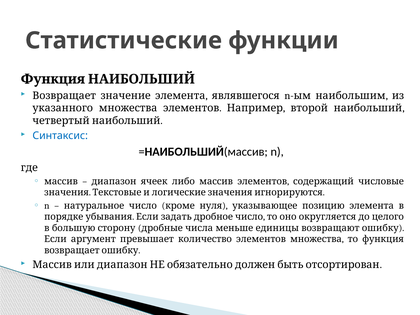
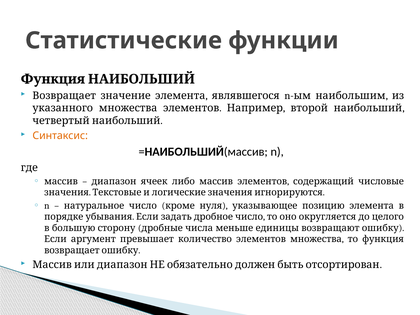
Синтаксис colour: blue -> orange
